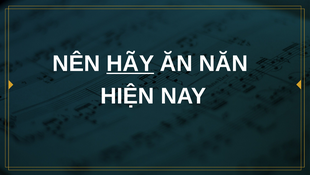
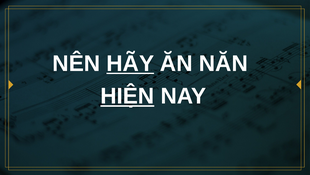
HIỆN underline: none -> present
